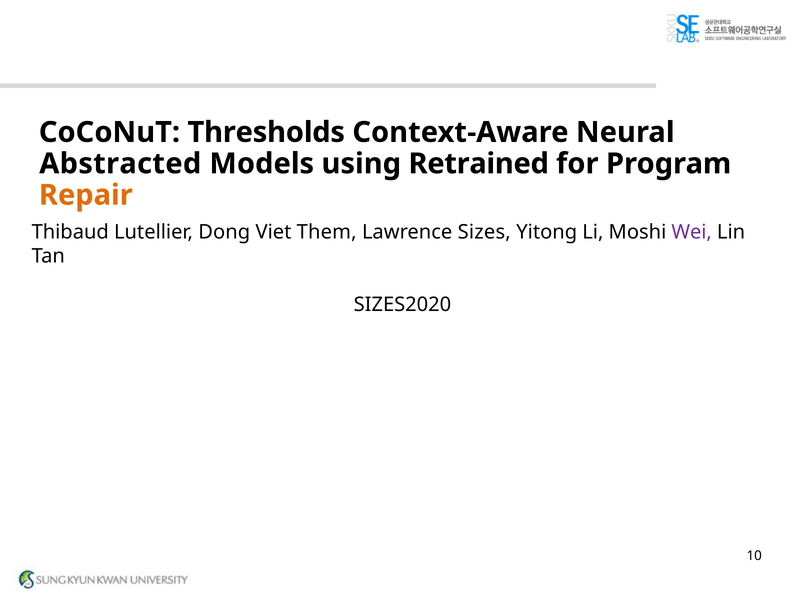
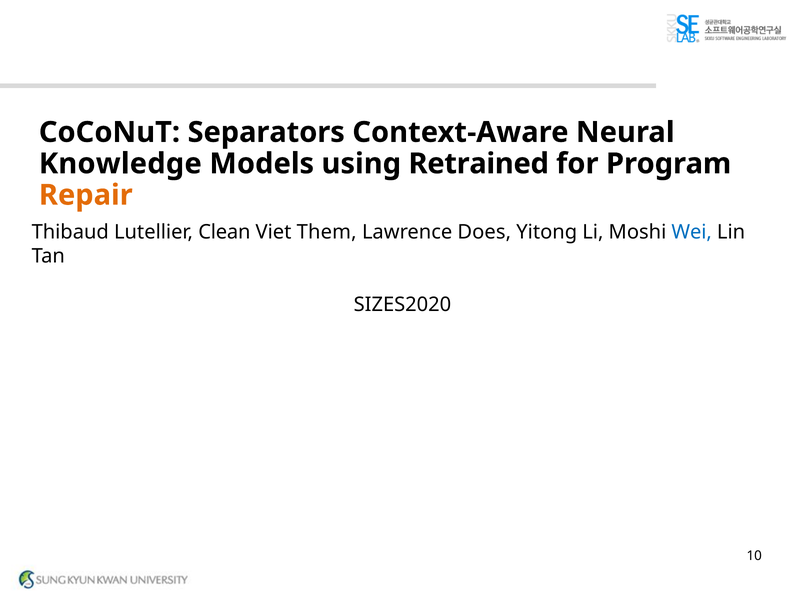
Thresholds: Thresholds -> Separators
Abstracted: Abstracted -> Knowledge
Dong: Dong -> Clean
Sizes: Sizes -> Does
Wei colour: purple -> blue
